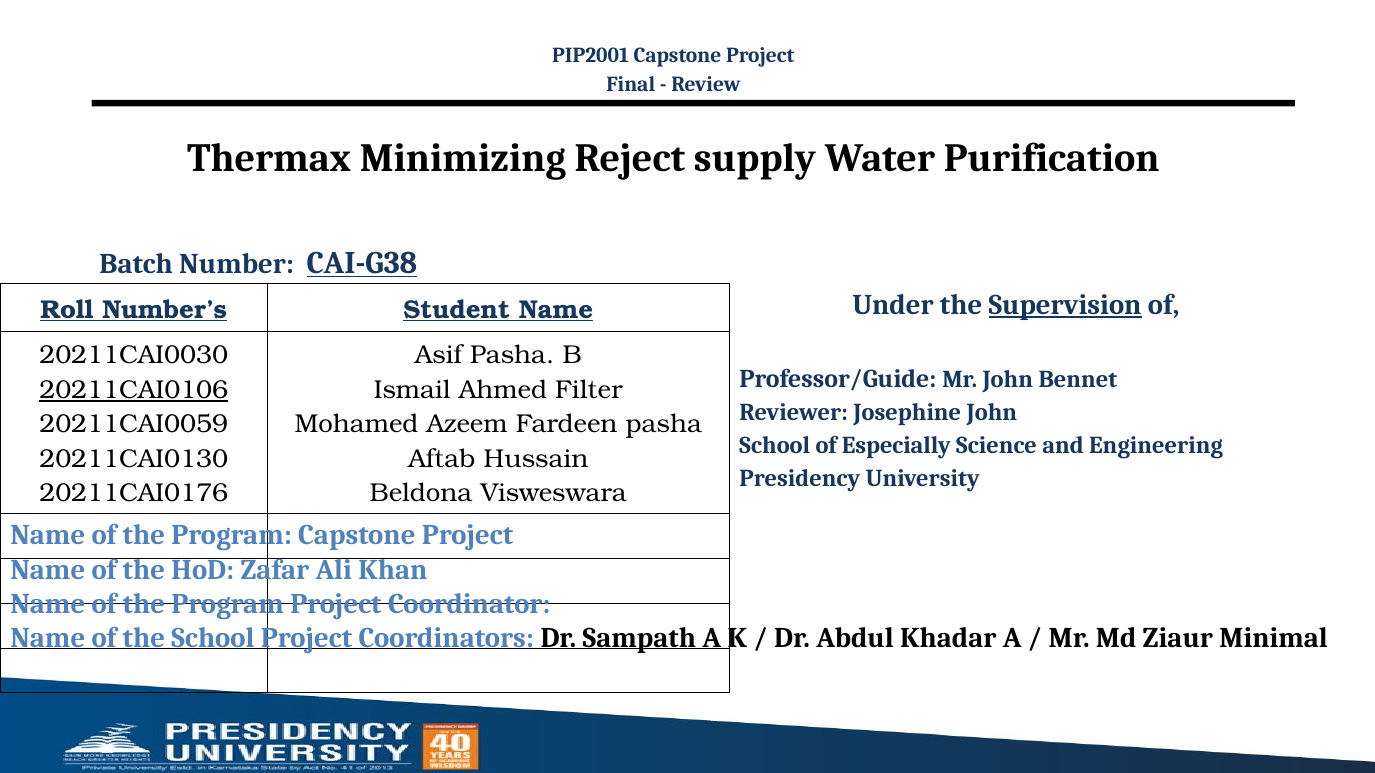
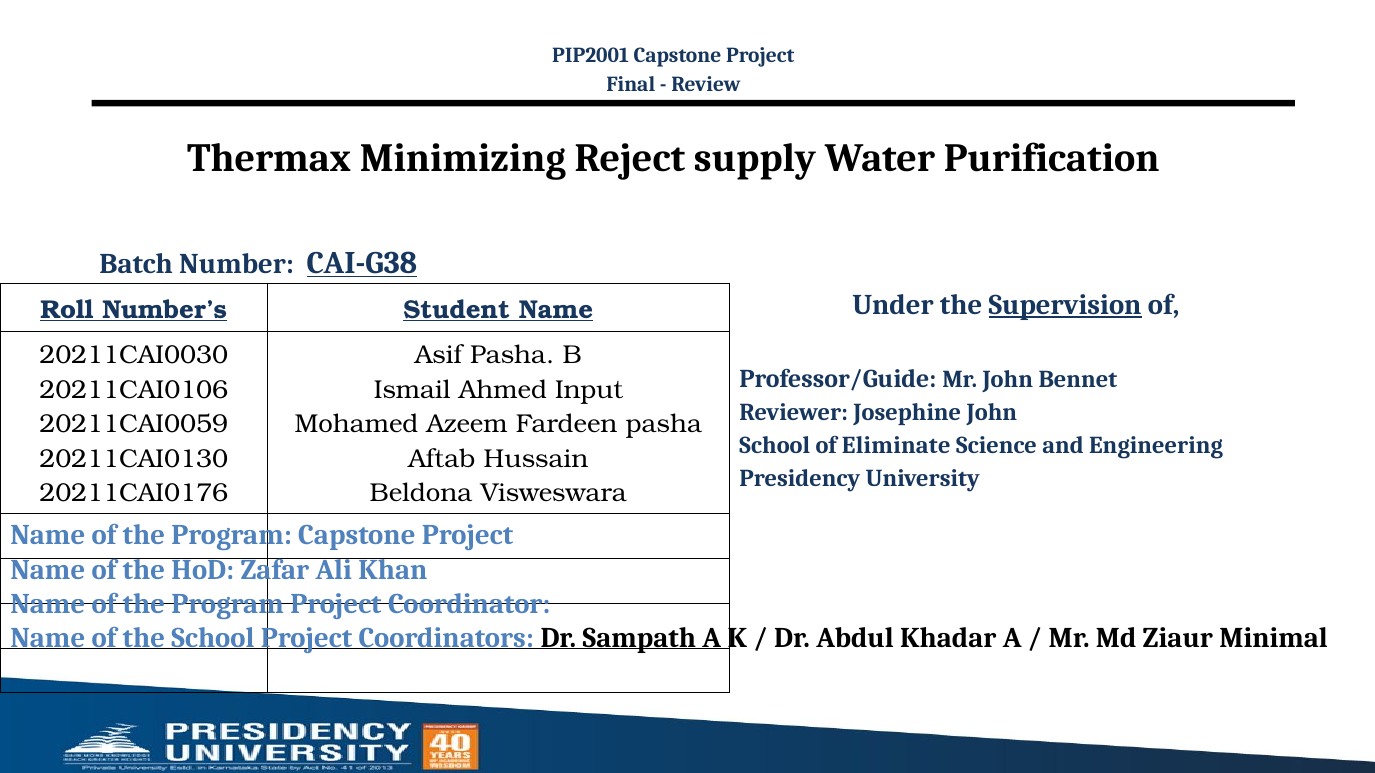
20211CAI0106 underline: present -> none
Filter: Filter -> Input
Especially: Especially -> Eliminate
